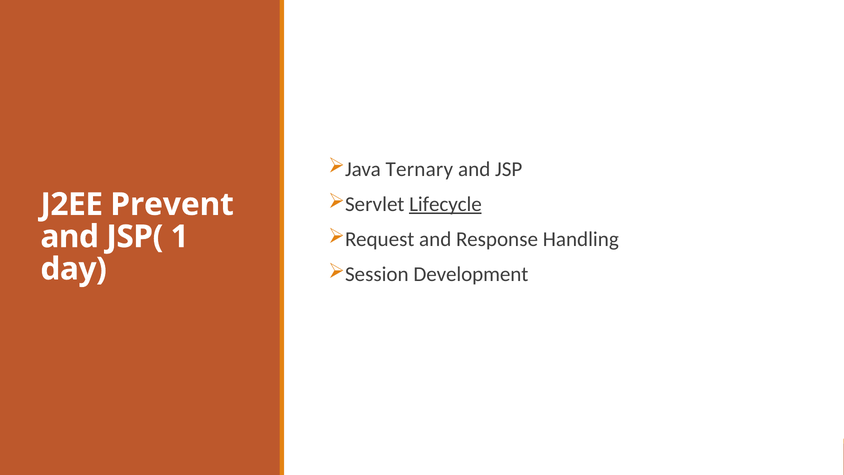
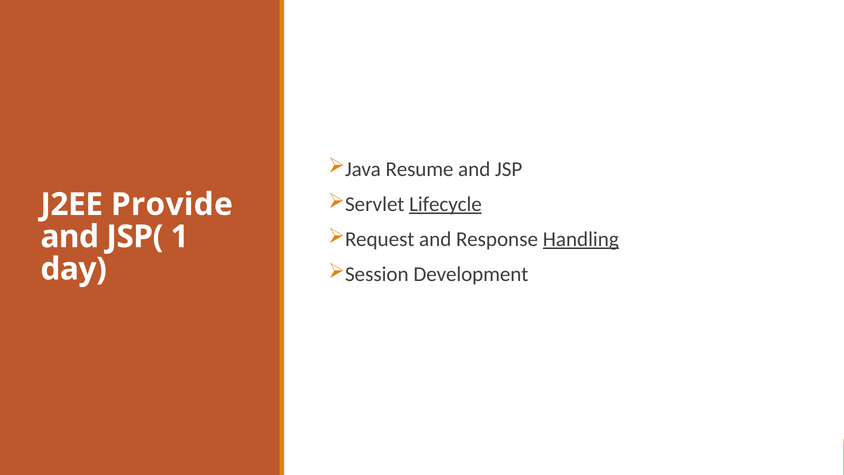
Ternary: Ternary -> Resume
Prevent: Prevent -> Provide
Handling underline: none -> present
